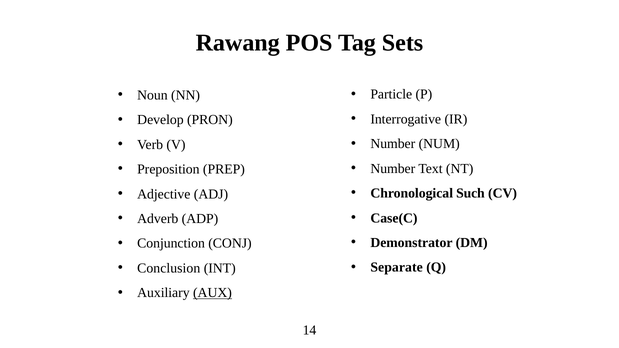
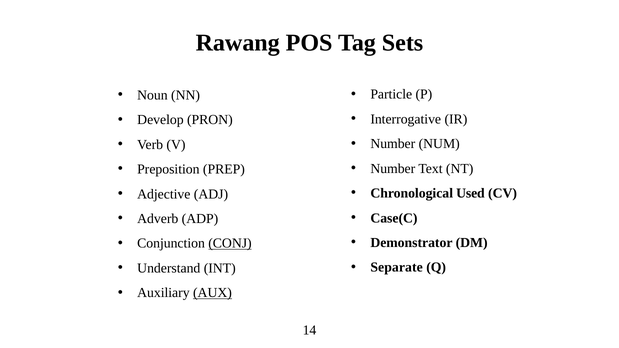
Such: Such -> Used
CONJ underline: none -> present
Conclusion: Conclusion -> Understand
